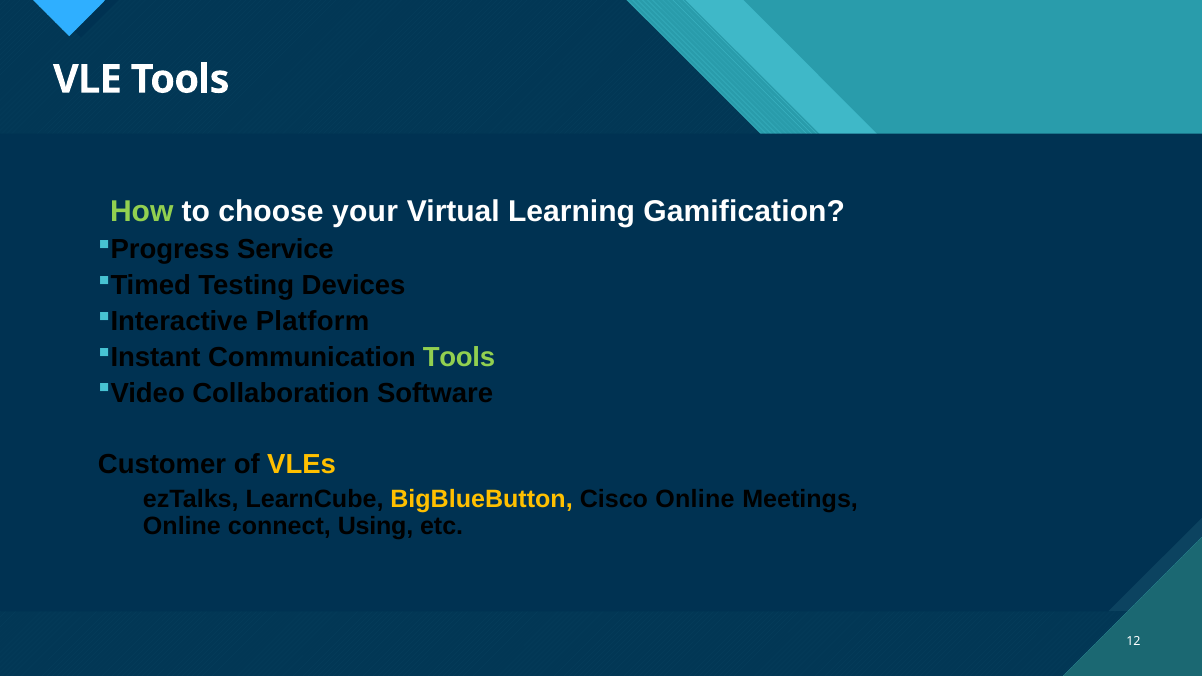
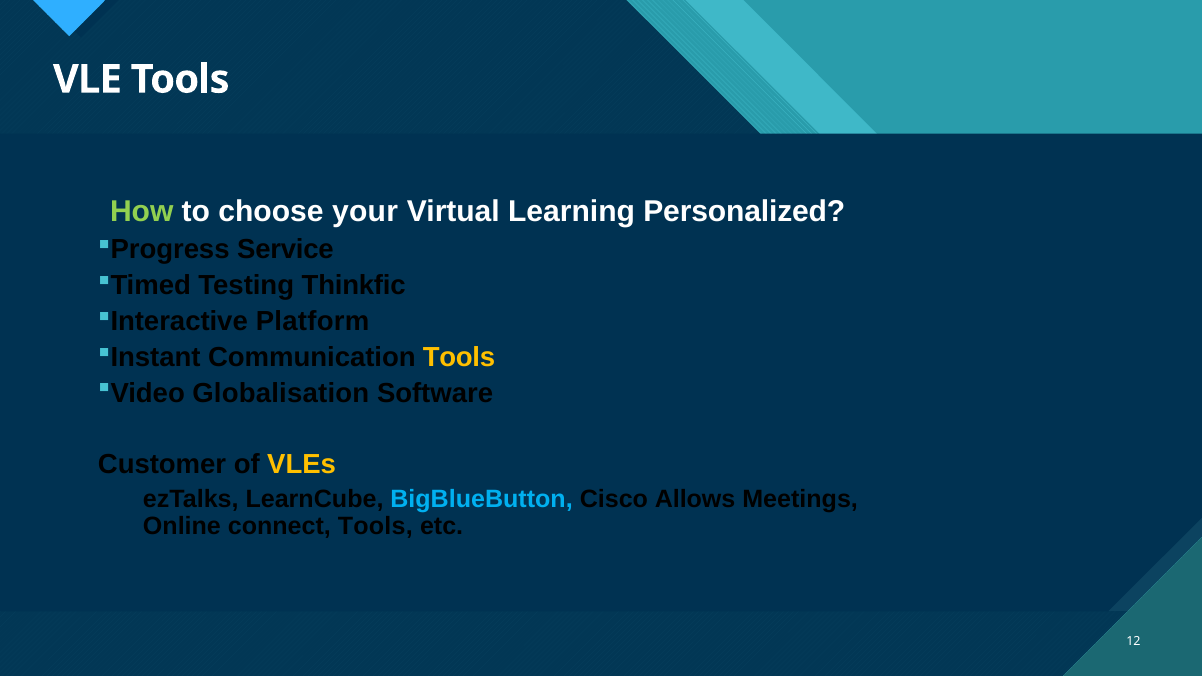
Gamification: Gamification -> Personalized
Devices: Devices -> Thinkfic
Tools at (459, 357) colour: light green -> yellow
Collaboration: Collaboration -> Globalisation
BigBlueButton colour: yellow -> light blue
Cisco Online: Online -> Allows
connect Using: Using -> Tools
